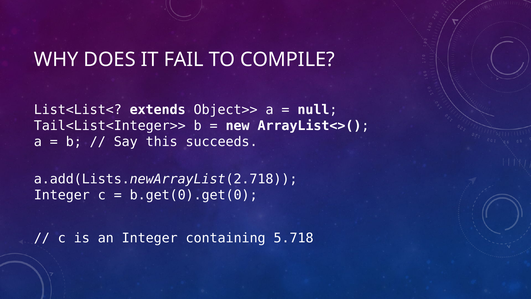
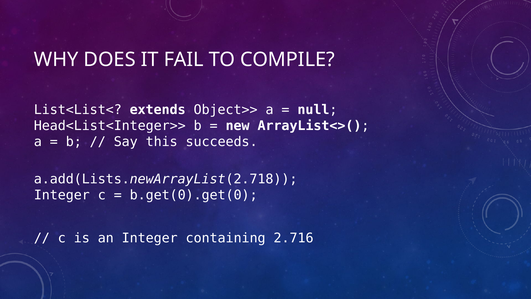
Tail<List<Integer>>: Tail<List<Integer>> -> Head<List<Integer>>
5.718: 5.718 -> 2.716
